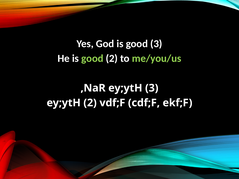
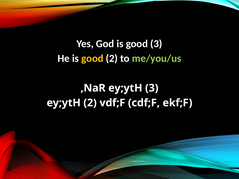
good at (92, 59) colour: light green -> yellow
